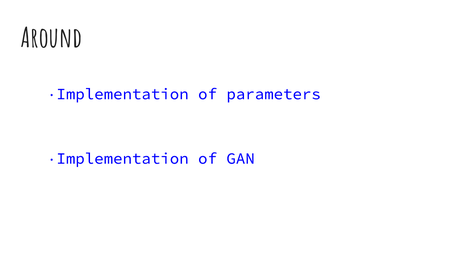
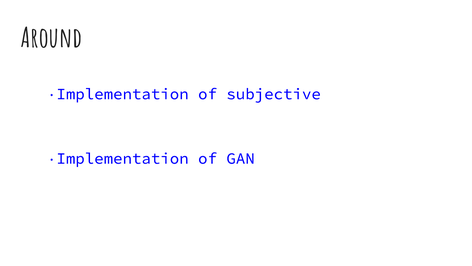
parameters: parameters -> subjective
